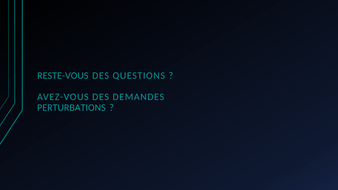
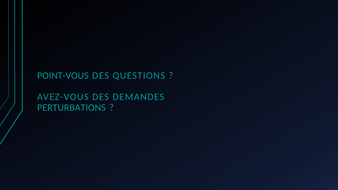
RESTE-VOUS: RESTE-VOUS -> POINT-VOUS
